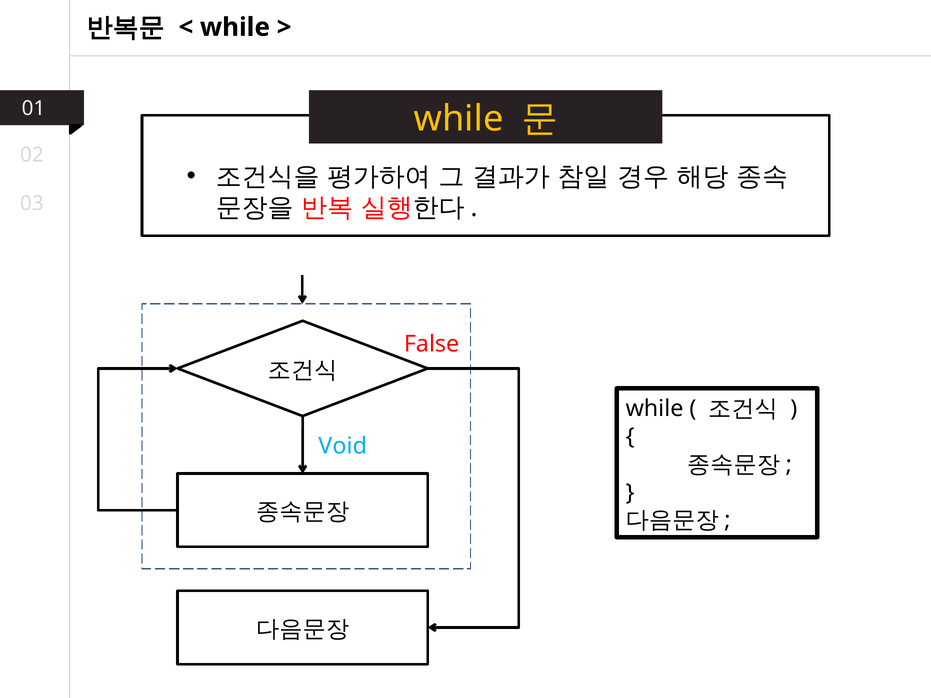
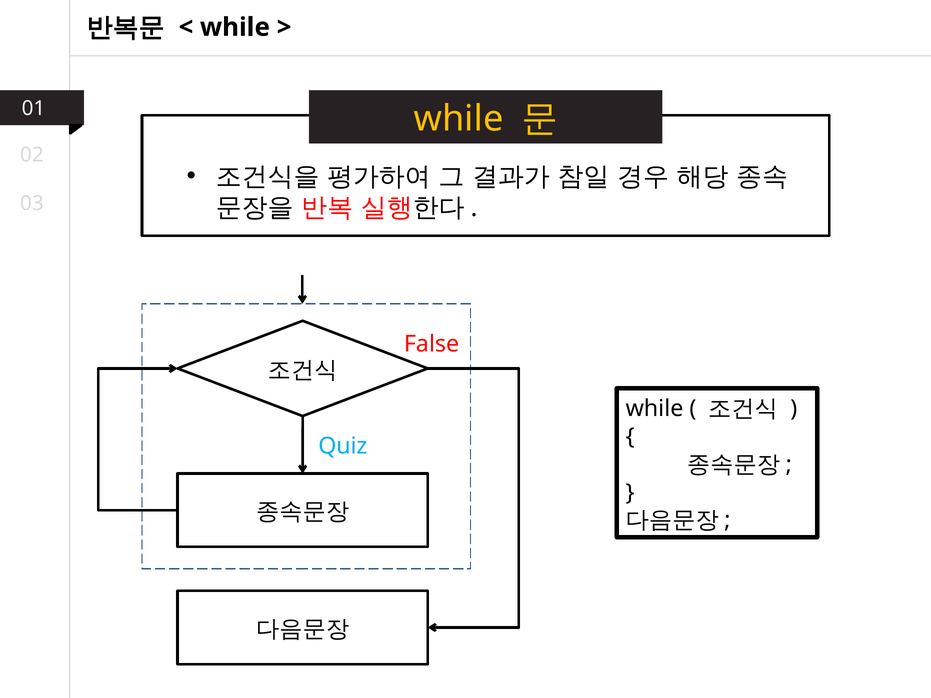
Void: Void -> Quiz
